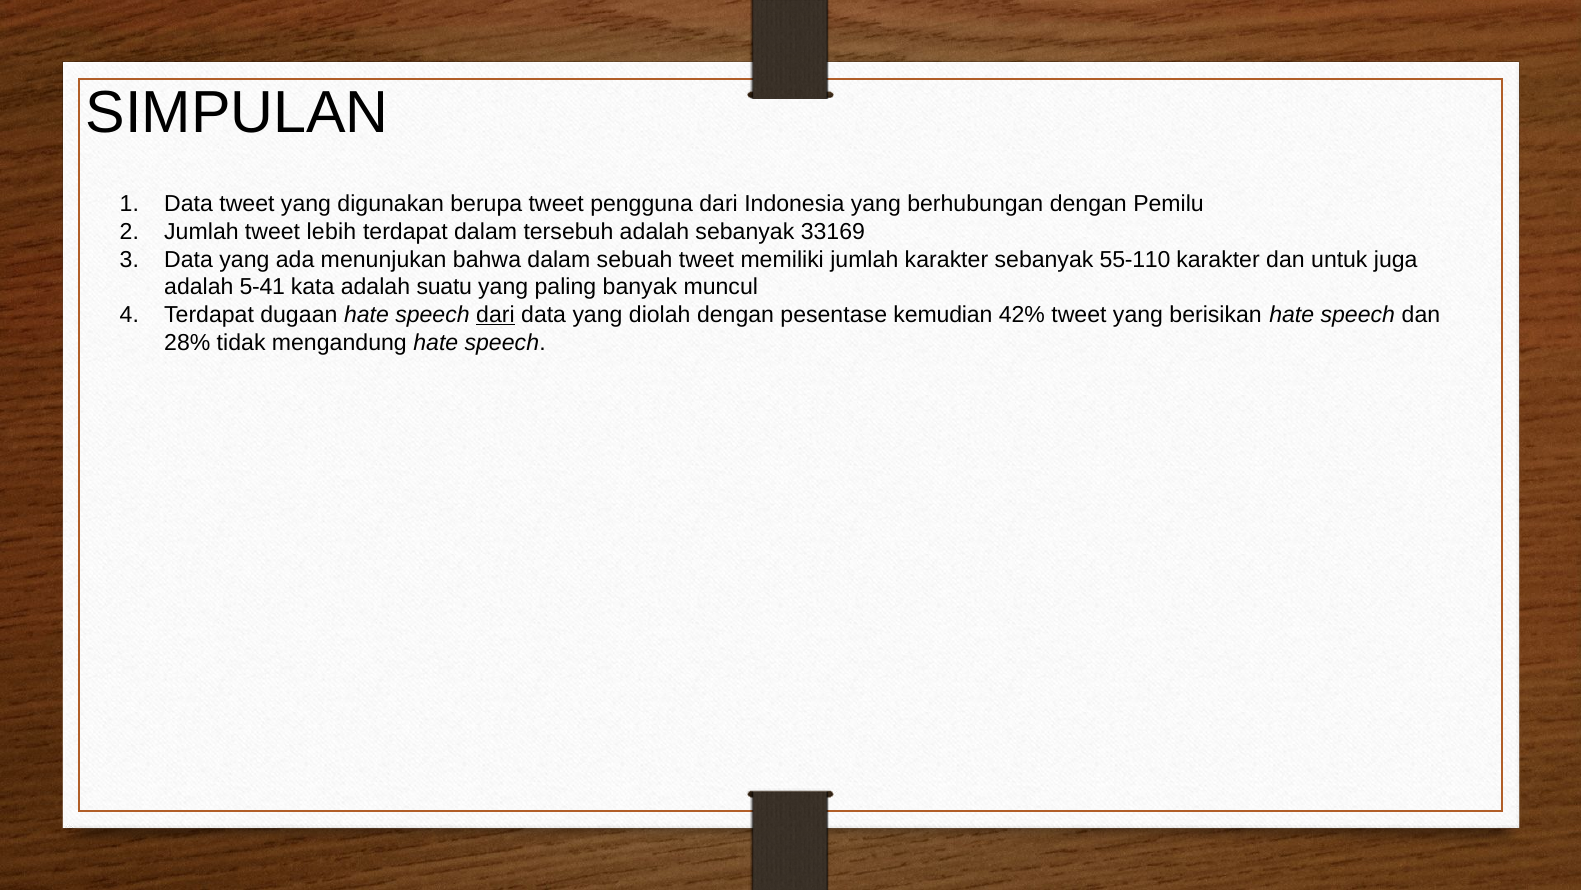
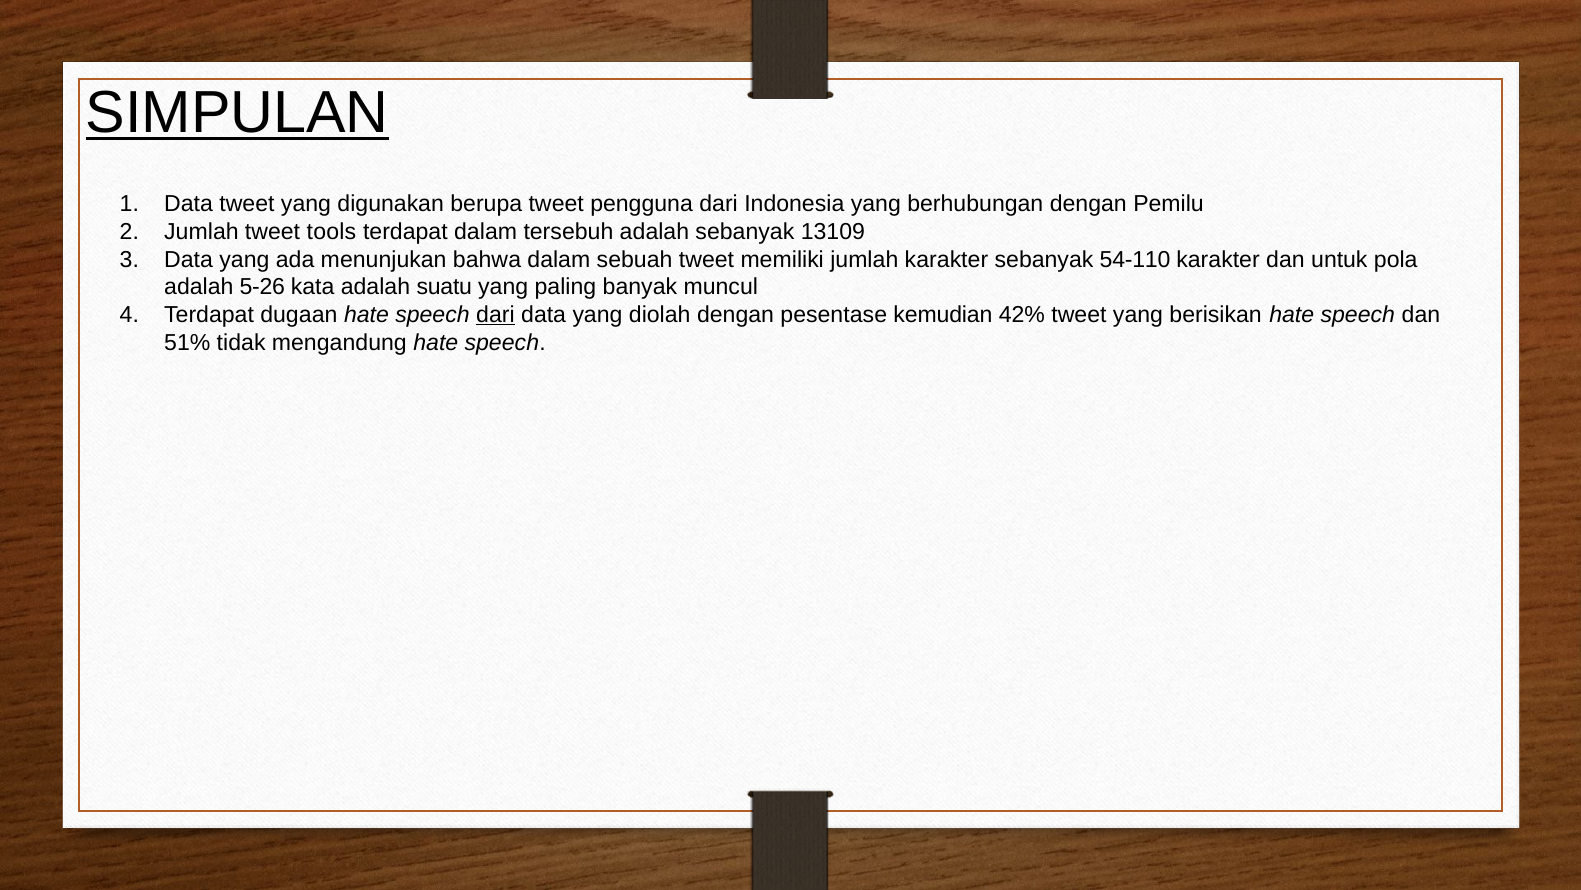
SIMPULAN underline: none -> present
lebih: lebih -> tools
33169: 33169 -> 13109
55-110: 55-110 -> 54-110
juga: juga -> pola
5-41: 5-41 -> 5-26
28%: 28% -> 51%
